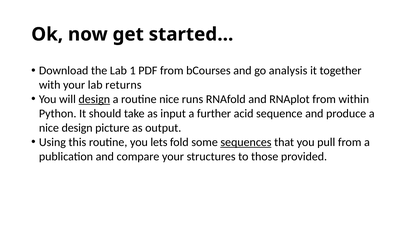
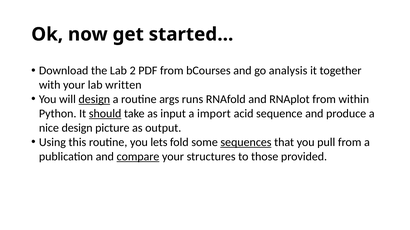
1: 1 -> 2
returns: returns -> written
routine nice: nice -> args
should underline: none -> present
further: further -> import
compare underline: none -> present
